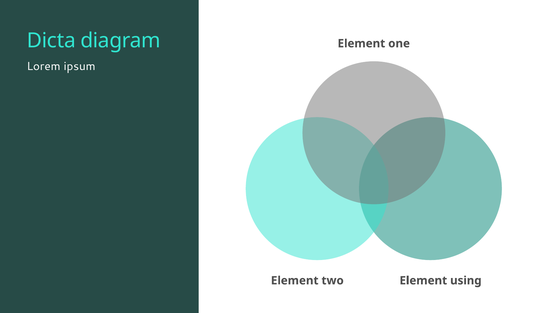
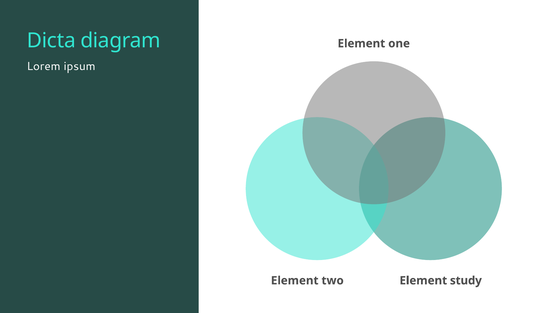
using: using -> study
